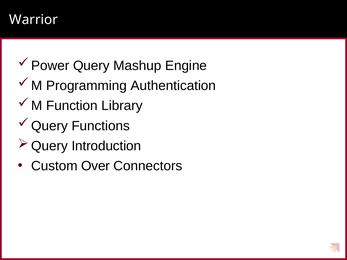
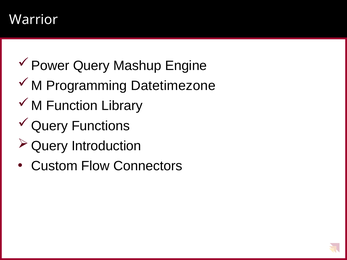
Authentication: Authentication -> Datetimezone
Over: Over -> Flow
